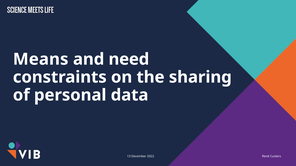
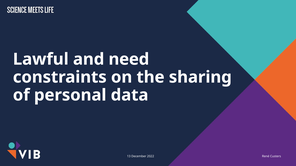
Means: Means -> Lawful
